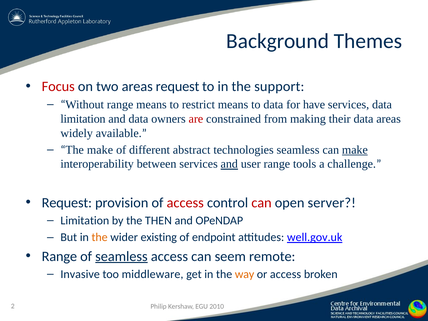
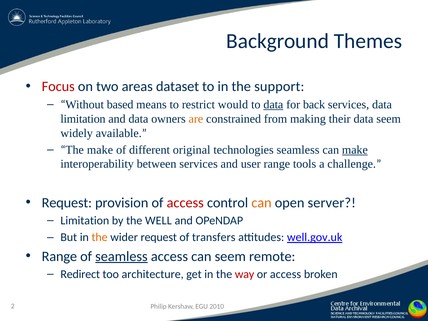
areas request: request -> dataset
Without range: range -> based
restrict means: means -> would
data at (273, 105) underline: none -> present
have: have -> back
are colour: red -> orange
data areas: areas -> seem
abstract: abstract -> original
and at (229, 164) underline: present -> none
can at (262, 203) colour: red -> orange
THEN: THEN -> WELL
wider existing: existing -> request
endpoint: endpoint -> transfers
Invasive: Invasive -> Redirect
middleware: middleware -> architecture
way colour: orange -> red
